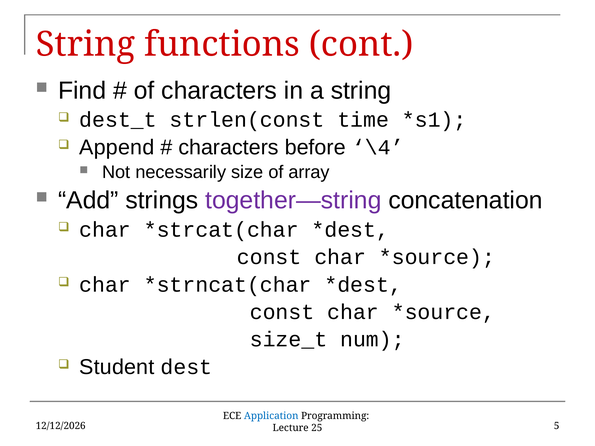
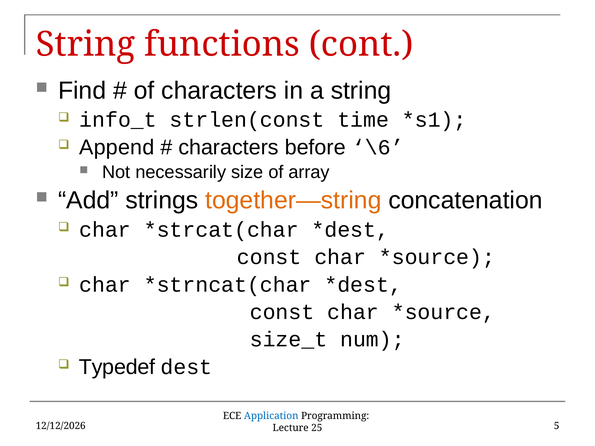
dest_t: dest_t -> info_t
\4: \4 -> \6
together—string colour: purple -> orange
Student: Student -> Typedef
